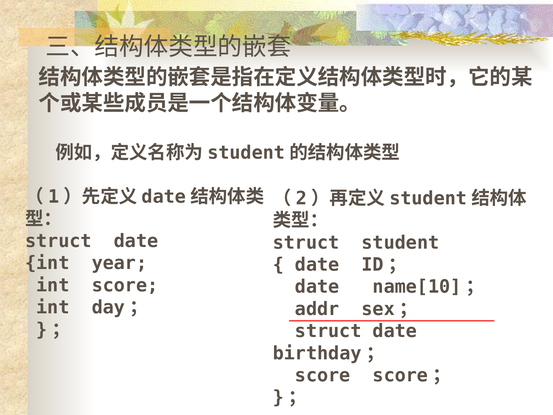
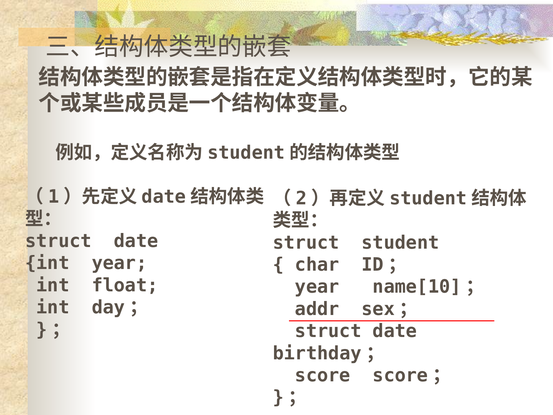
date at (317, 265): date -> char
int score: score -> float
date at (317, 287): date -> year
